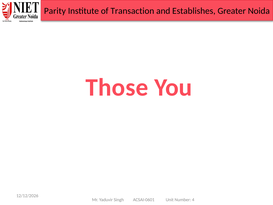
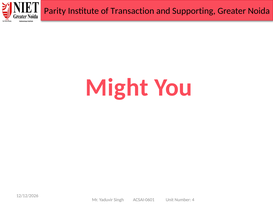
Establishes: Establishes -> Supporting
Those: Those -> Might
